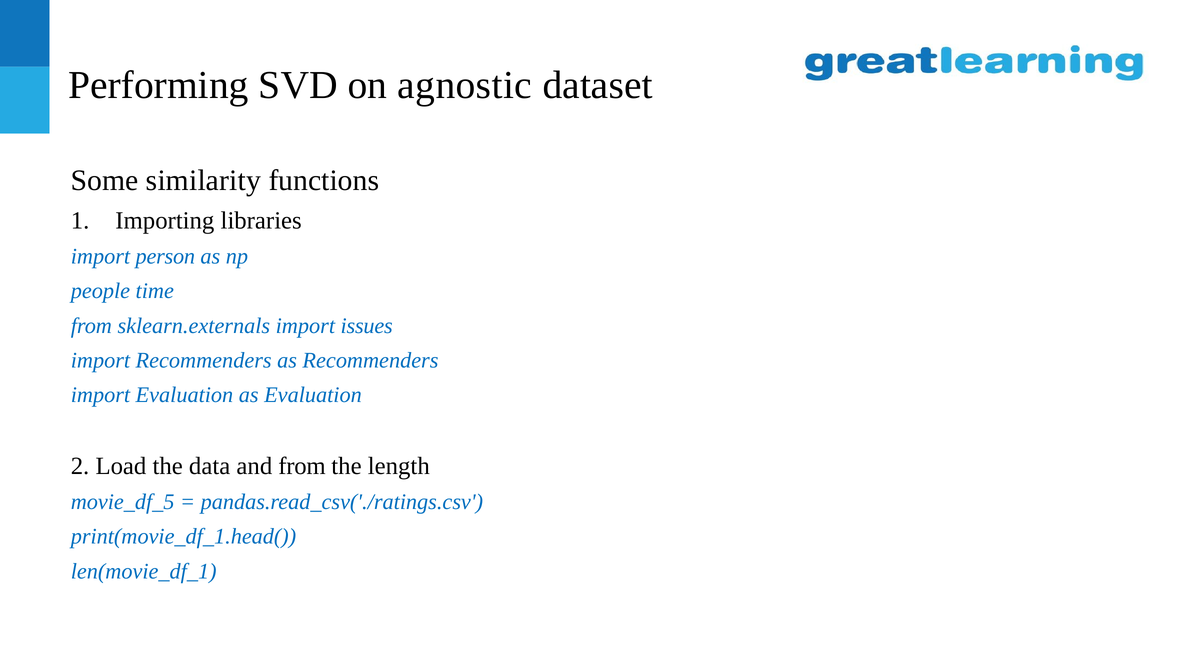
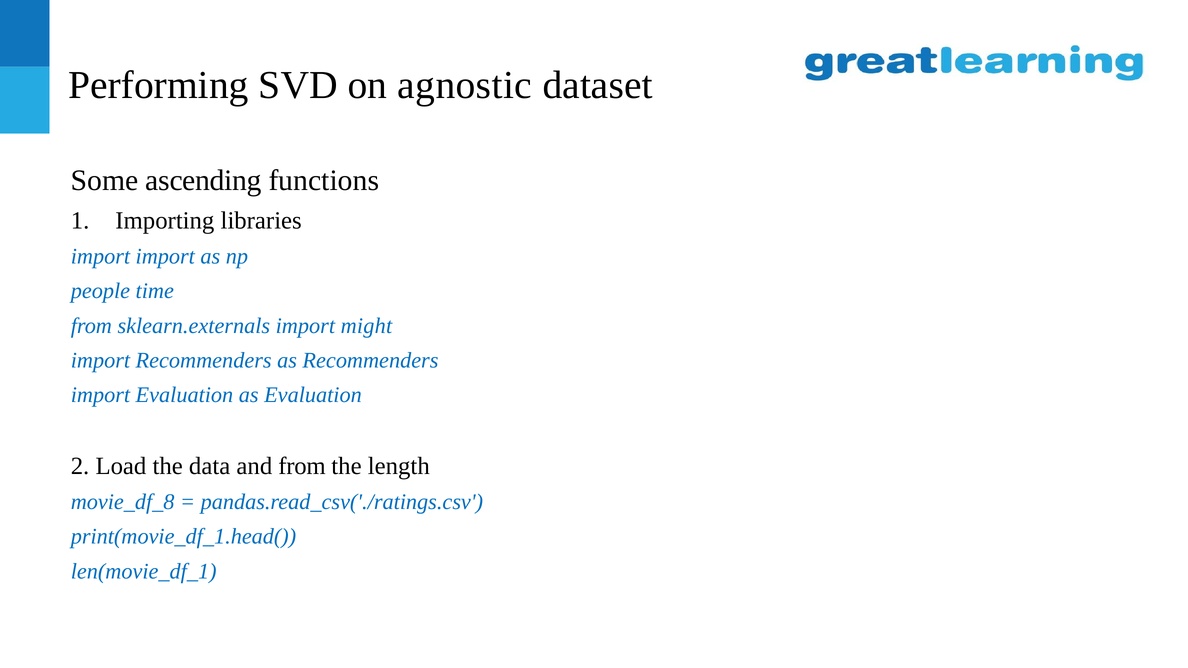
similarity: similarity -> ascending
import person: person -> import
issues: issues -> might
movie_df_5: movie_df_5 -> movie_df_8
